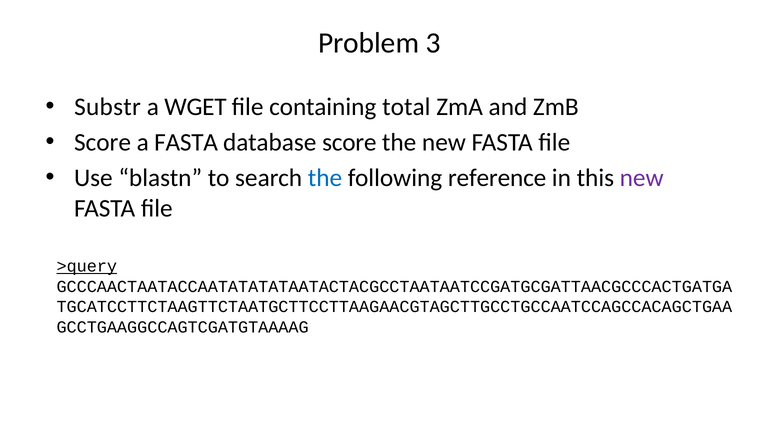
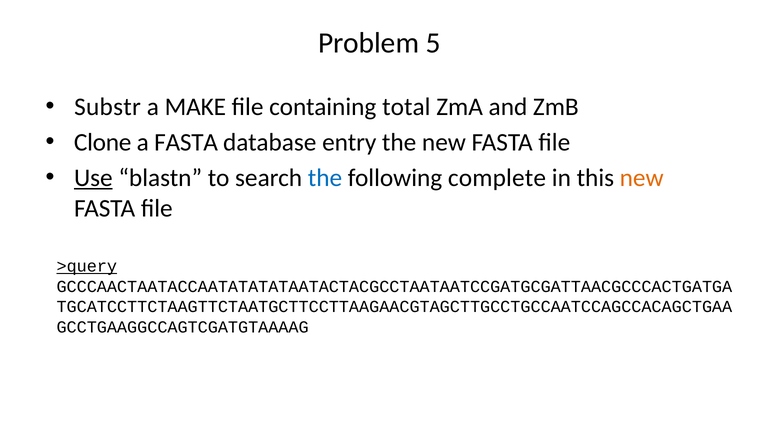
3: 3 -> 5
WGET: WGET -> MAKE
Score at (103, 142): Score -> Clone
database score: score -> entry
Use underline: none -> present
reference: reference -> complete
new at (642, 178) colour: purple -> orange
